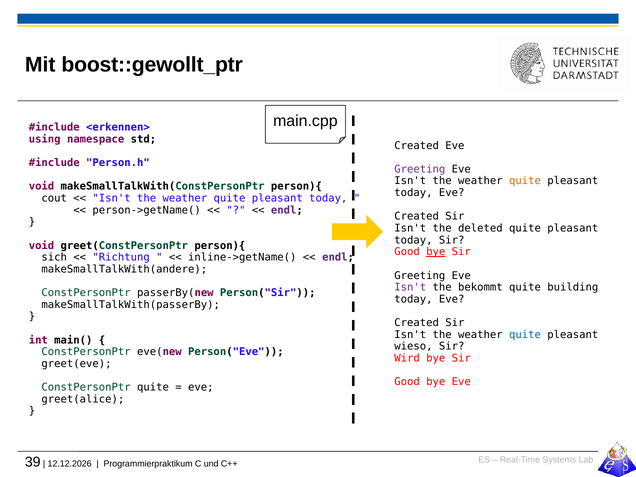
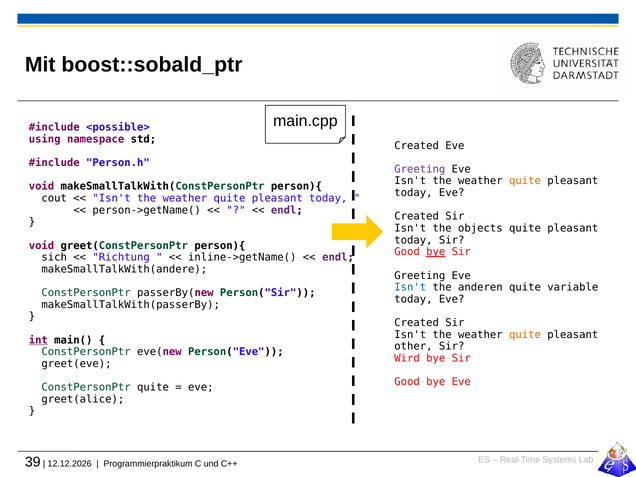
boost::gewollt_ptr: boost::gewollt_ptr -> boost::sobald_ptr
<erkennen>: <erkennen> -> <possible>
deleted: deleted -> objects
Isn't at (410, 287) colour: purple -> blue
bekommt: bekommt -> anderen
building: building -> variable
quite at (525, 335) colour: blue -> orange
int underline: none -> present
wieso: wieso -> other
